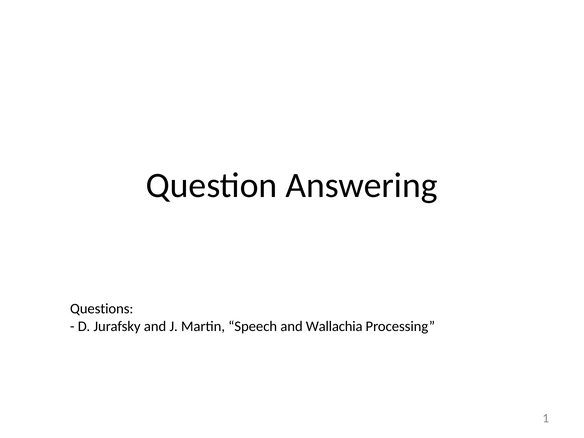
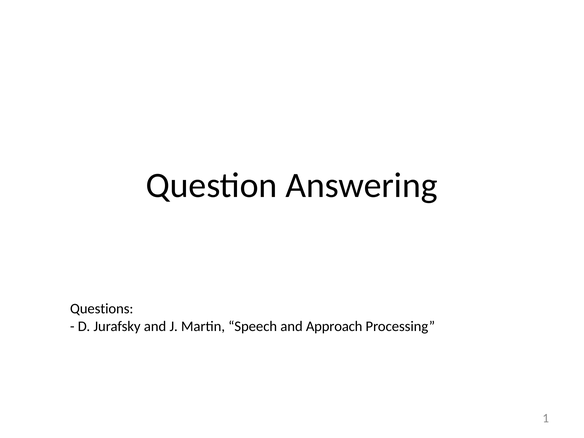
Wallachia: Wallachia -> Approach
